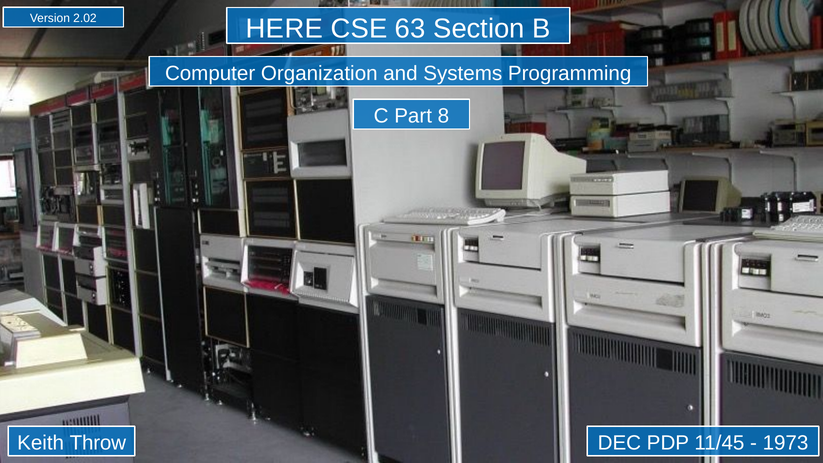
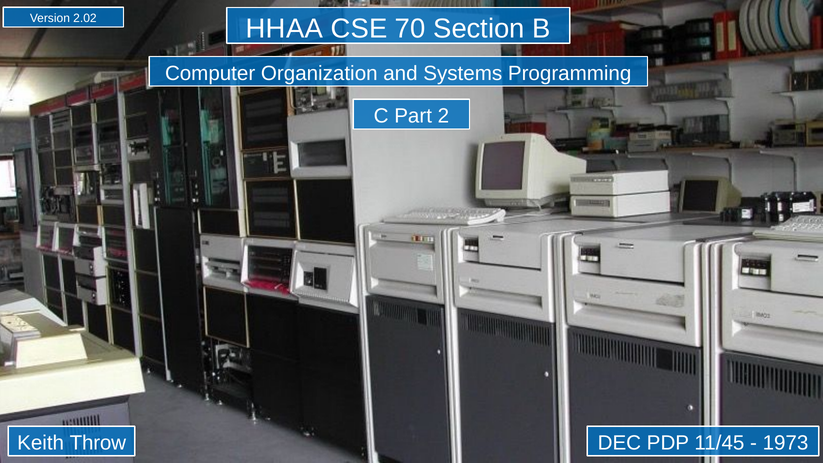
HERE: HERE -> HHAA
63: 63 -> 70
8: 8 -> 2
